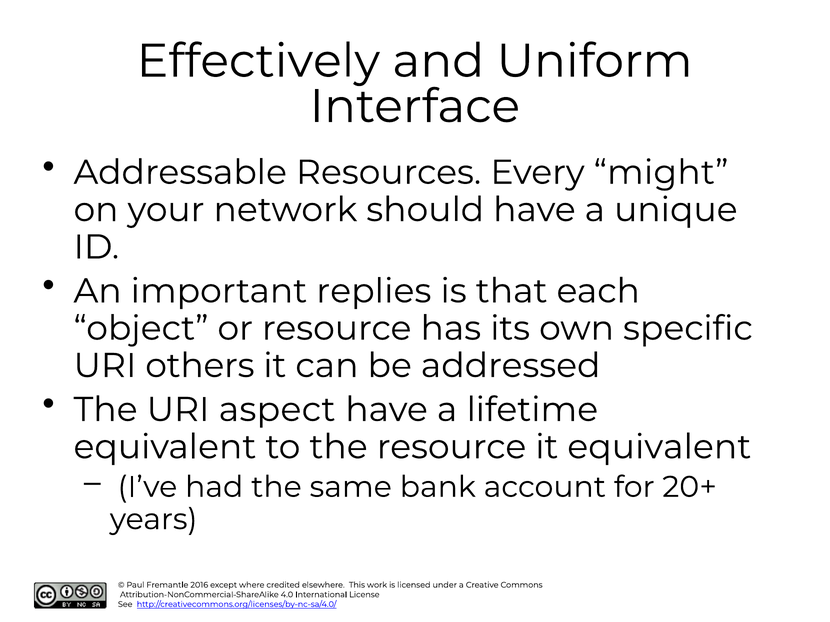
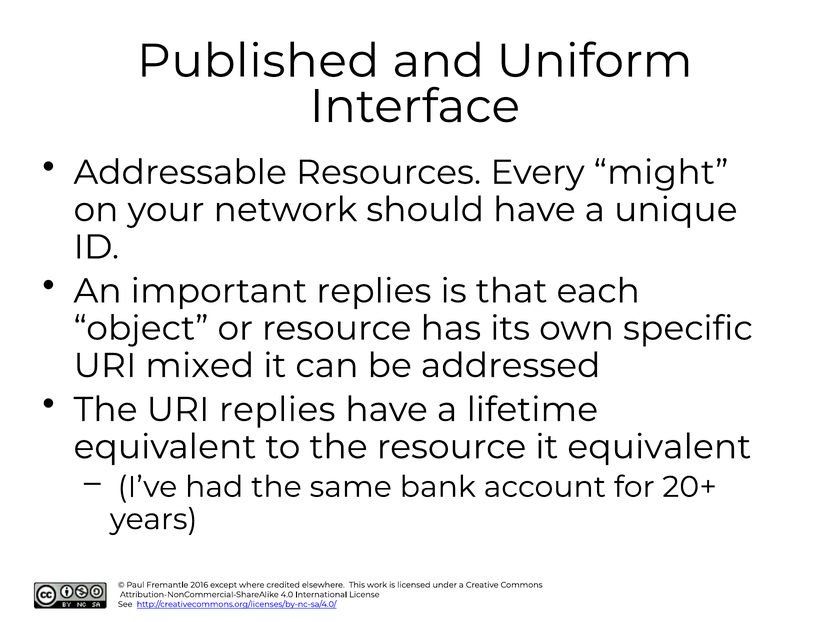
Effectively: Effectively -> Published
others: others -> mixed
URI aspect: aspect -> replies
